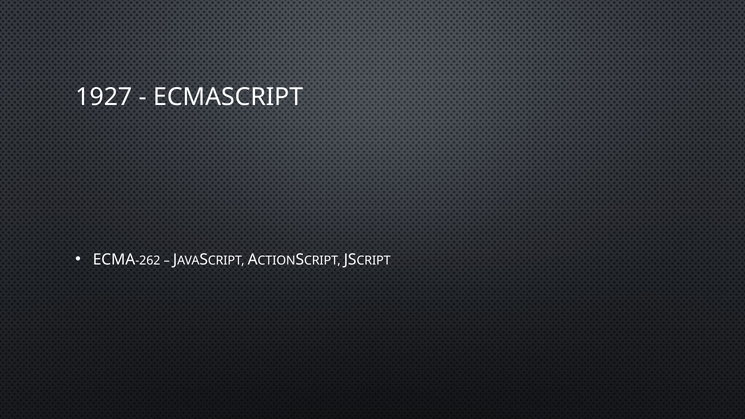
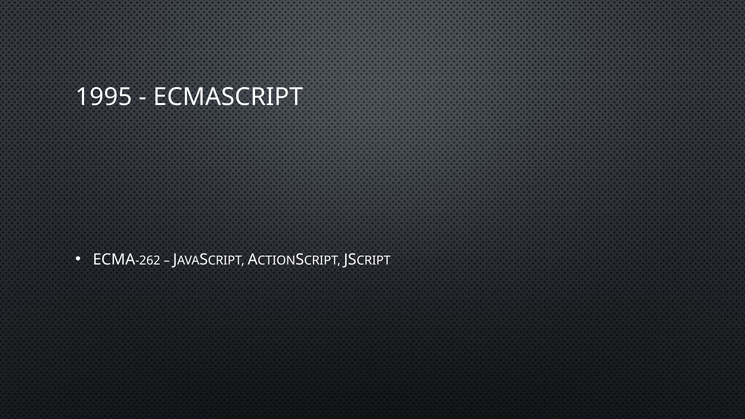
1927: 1927 -> 1995
